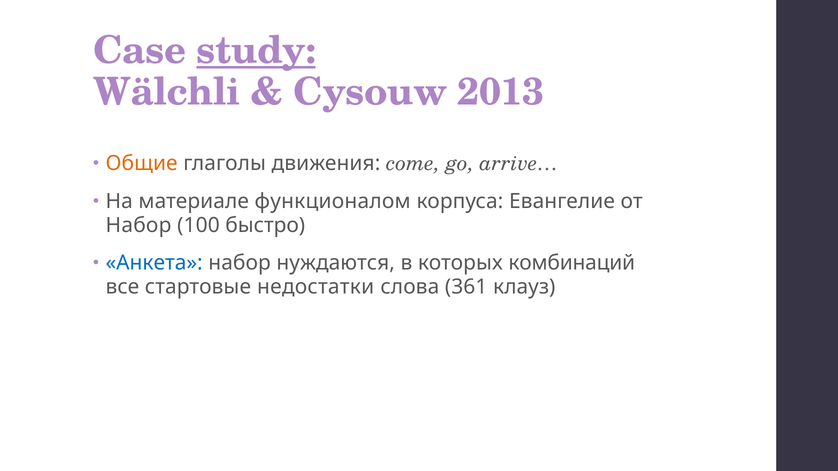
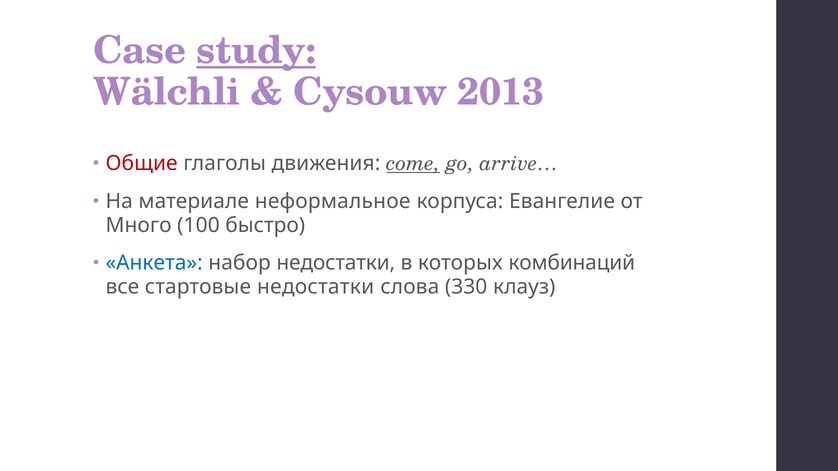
Общие colour: orange -> red
come underline: none -> present
функционалом: функционалом -> неформальное
Набор at (138, 225): Набор -> Много
набор нуждаются: нуждаются -> недостатки
361: 361 -> 330
